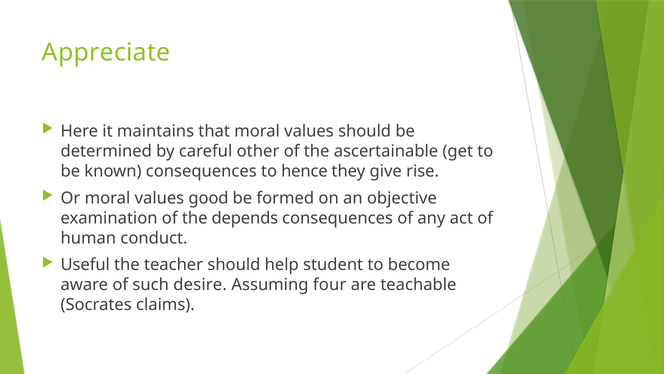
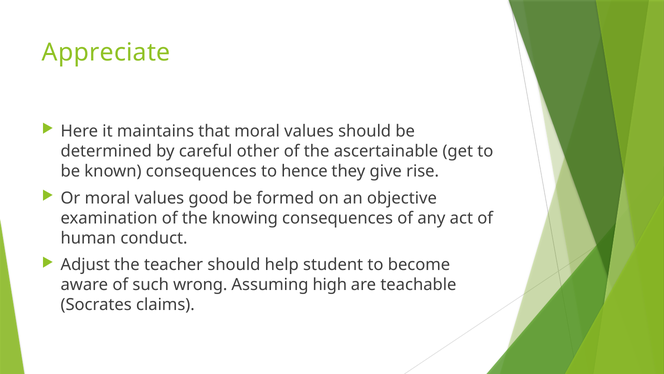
depends: depends -> knowing
Useful: Useful -> Adjust
desire: desire -> wrong
four: four -> high
